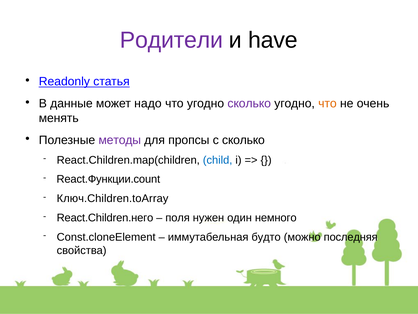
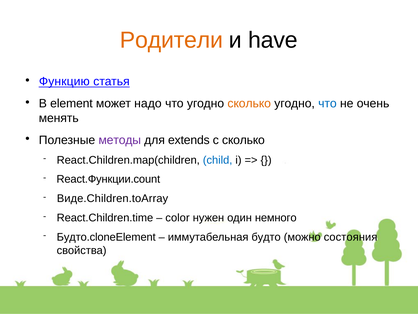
Родители colour: purple -> orange
Readonly: Readonly -> Функцию
данные: данные -> element
сколько at (249, 103) colour: purple -> orange
что at (327, 103) colour: orange -> blue
пропсы: пропсы -> extends
Ключ.Children.toArray: Ключ.Children.toArray -> Виде.Children.toArray
React.Children.него: React.Children.него -> React.Children.time
поля: поля -> color
Const.cloneElement: Const.cloneElement -> Будто.cloneElement
последняя: последняя -> состояния
